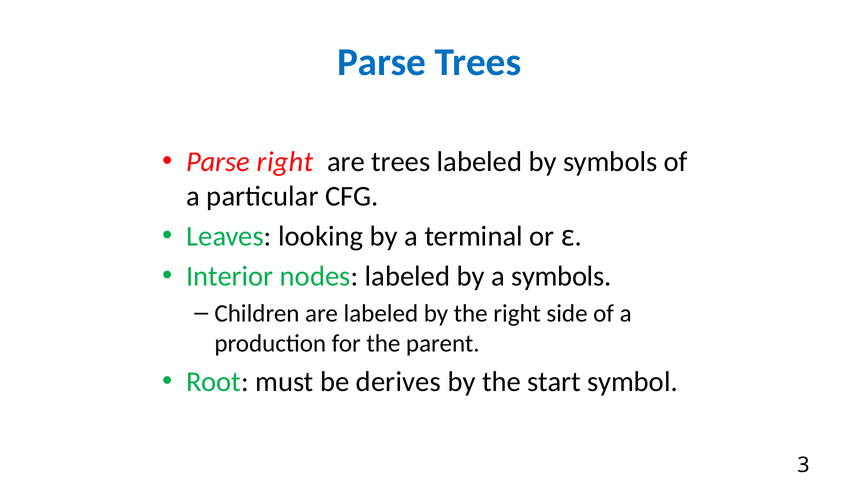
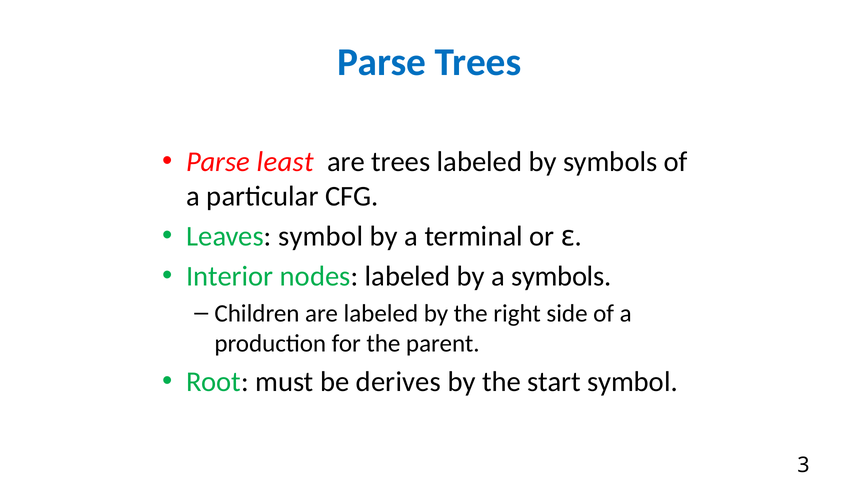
Parse right: right -> least
Leaves looking: looking -> symbol
